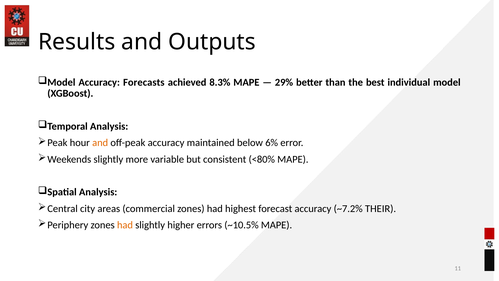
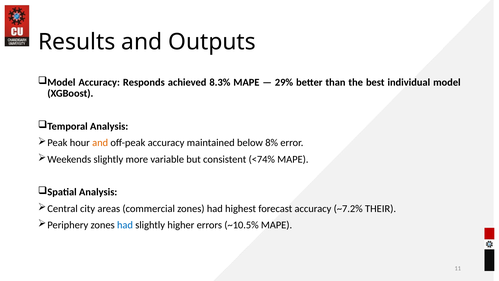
Forecasts: Forecasts -> Responds
6%: 6% -> 8%
<80%: <80% -> <74%
had at (125, 225) colour: orange -> blue
